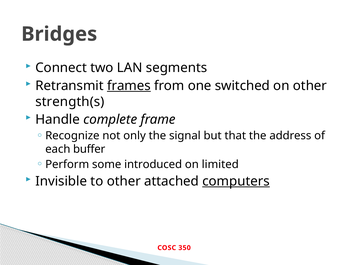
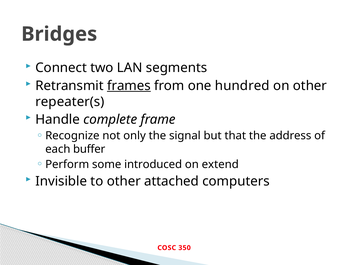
switched: switched -> hundred
strength(s: strength(s -> repeater(s
limited: limited -> extend
computers underline: present -> none
